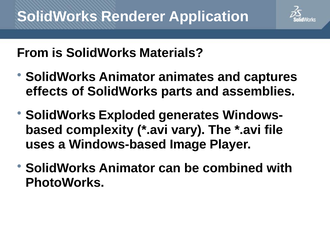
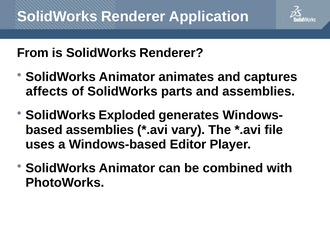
is SolidWorks Materials: Materials -> Renderer
effects: effects -> affects
complexity at (100, 130): complexity -> assemblies
Image: Image -> Editor
